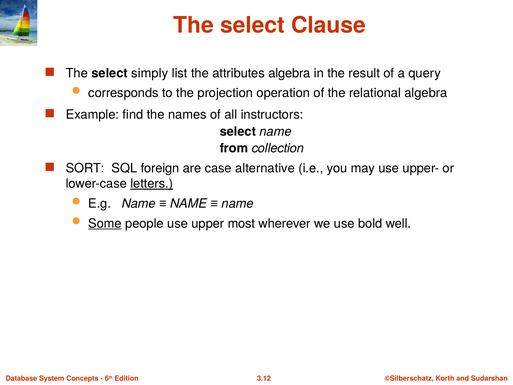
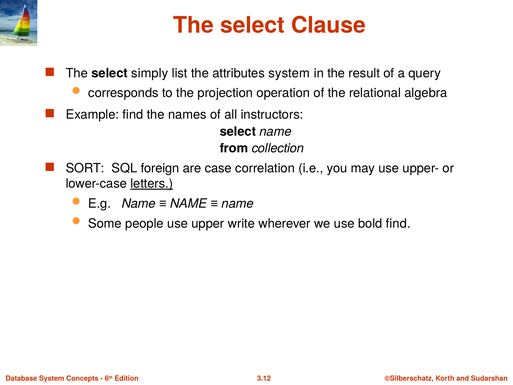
attributes algebra: algebra -> system
alternative: alternative -> correlation
Some underline: present -> none
most: most -> write
bold well: well -> find
